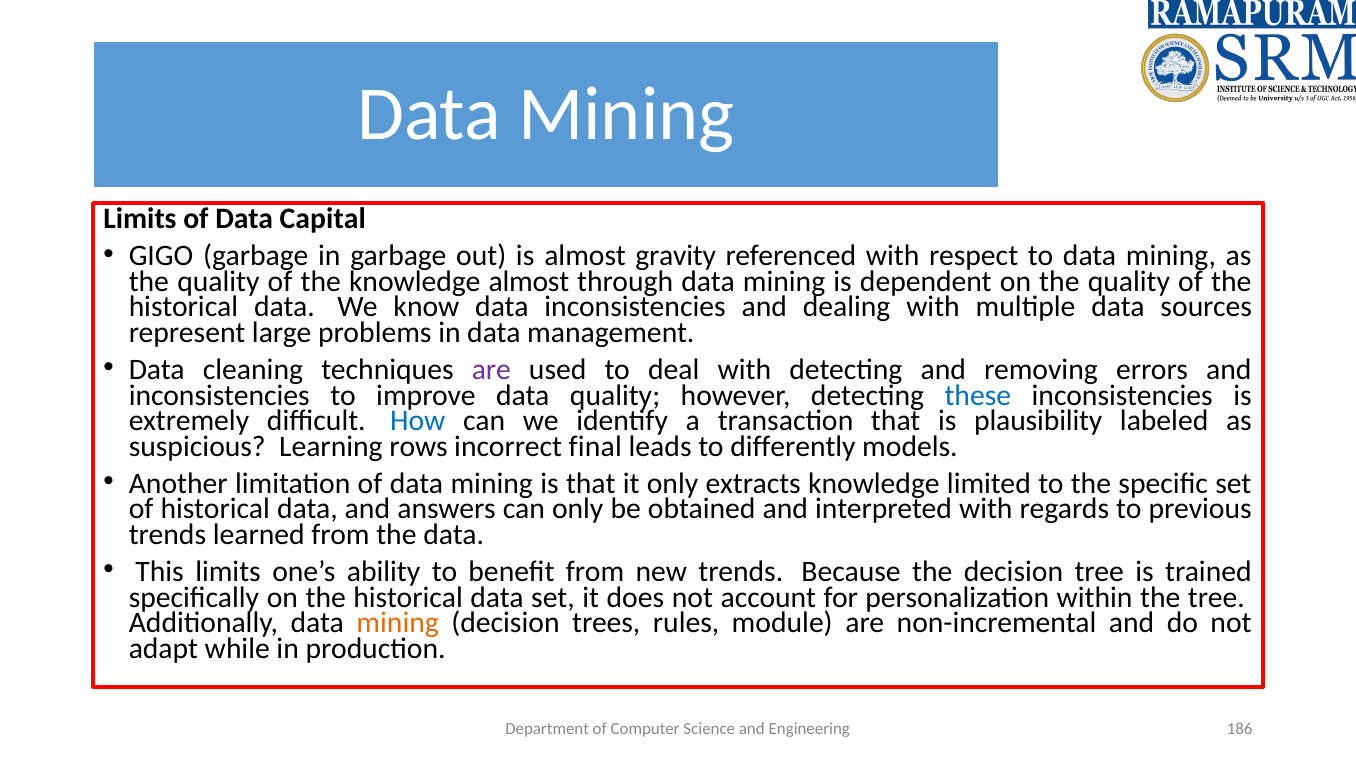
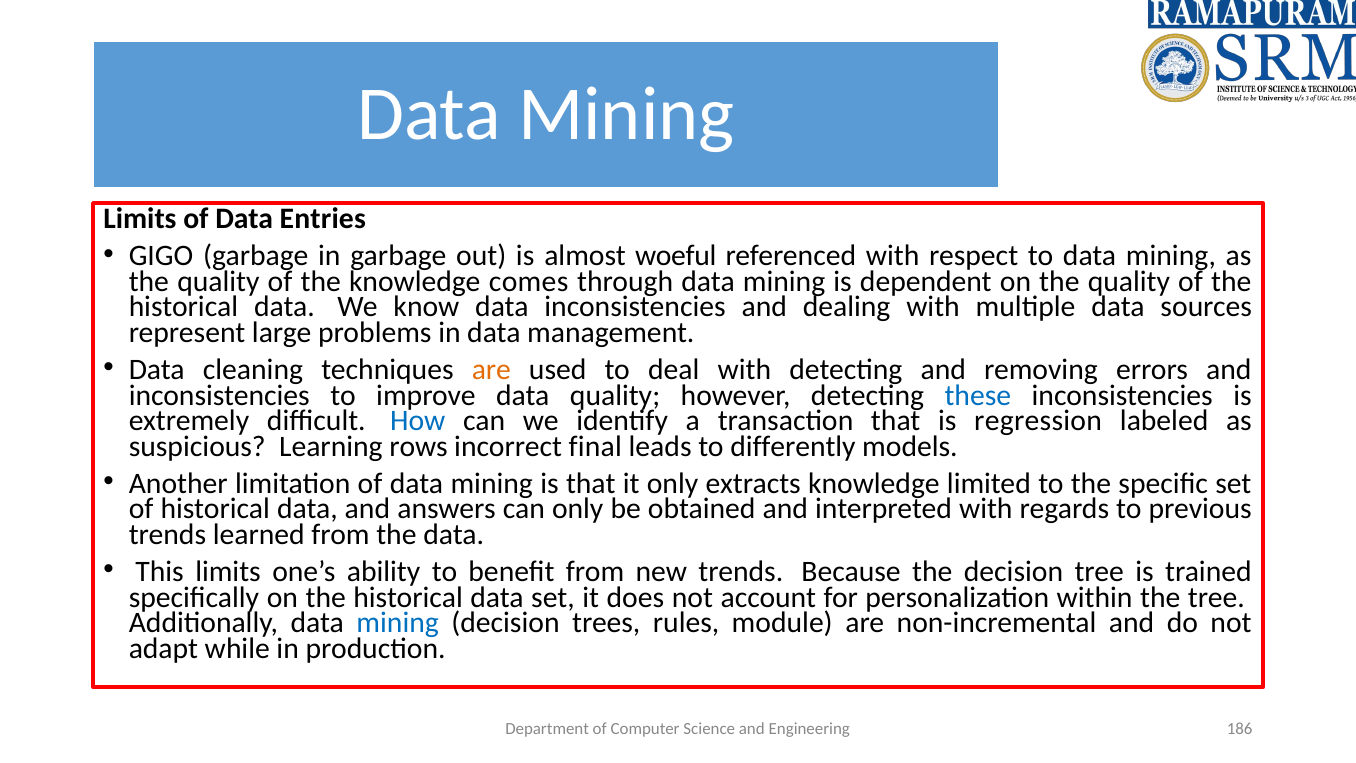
Capital: Capital -> Entries
gravity: gravity -> woeful
knowledge almost: almost -> comes
are at (491, 370) colour: purple -> orange
plausibility: plausibility -> regression
mining at (398, 623) colour: orange -> blue
